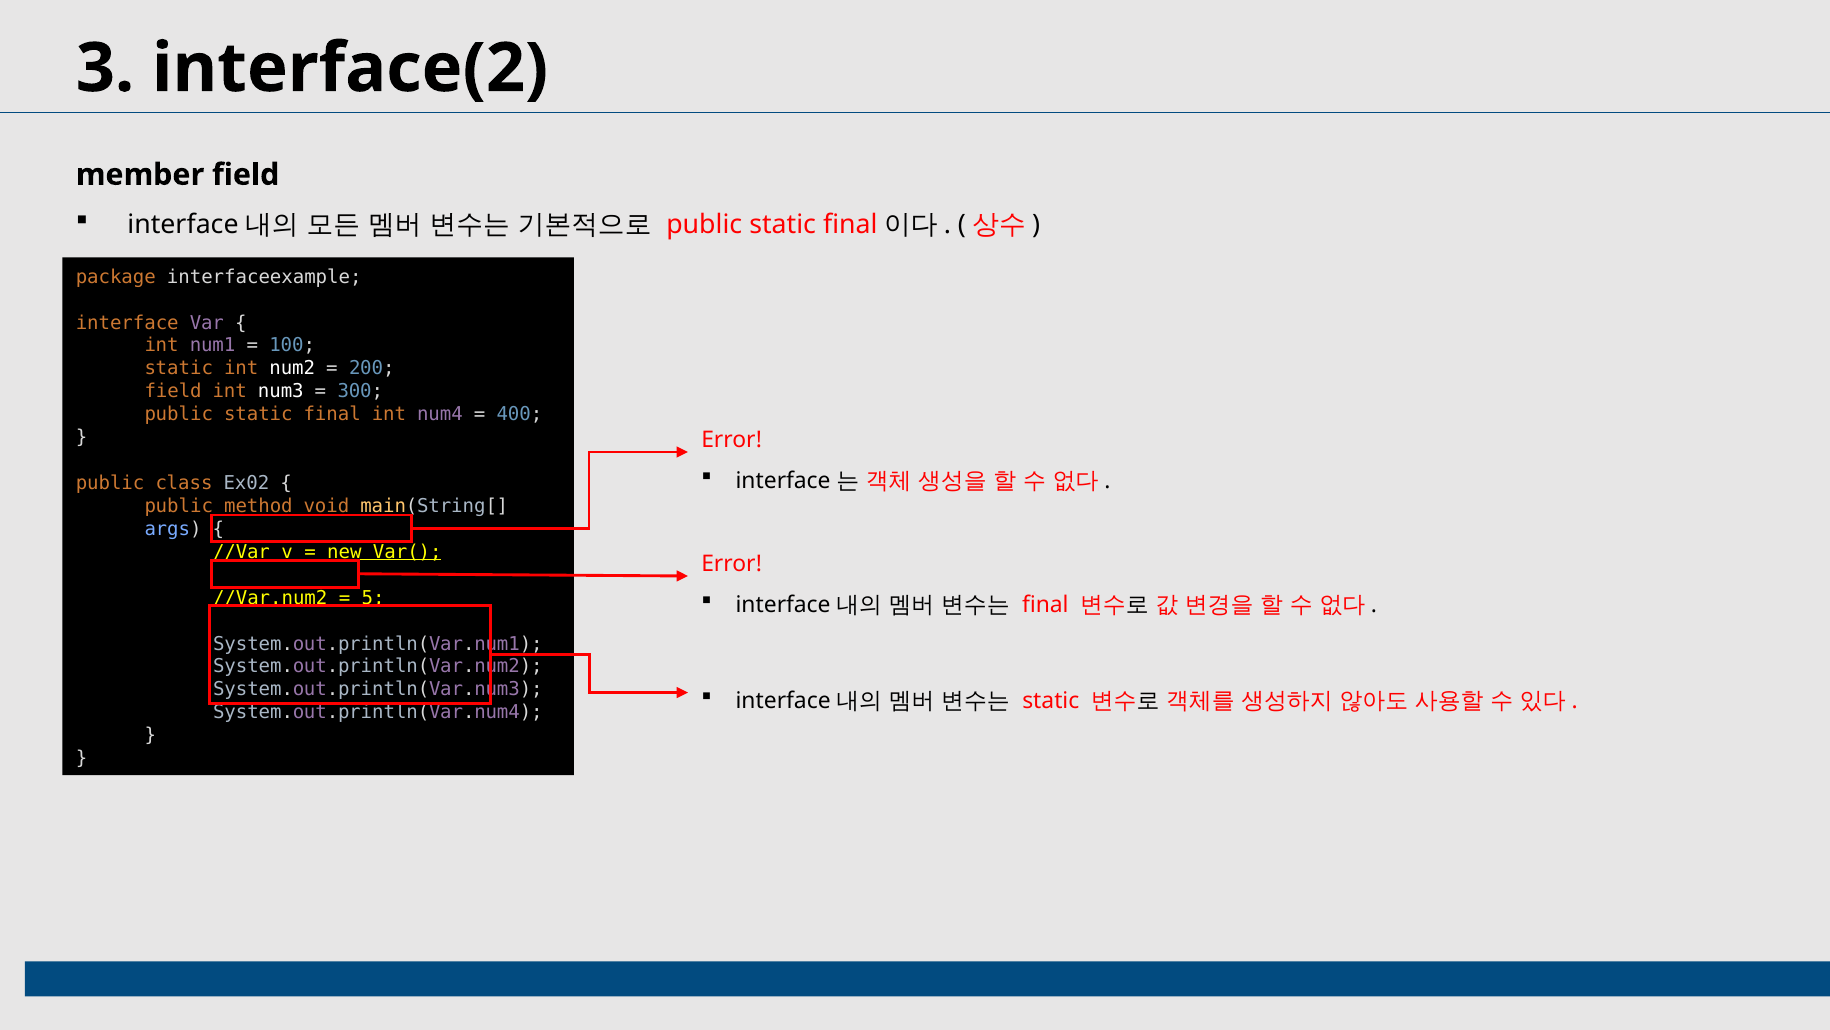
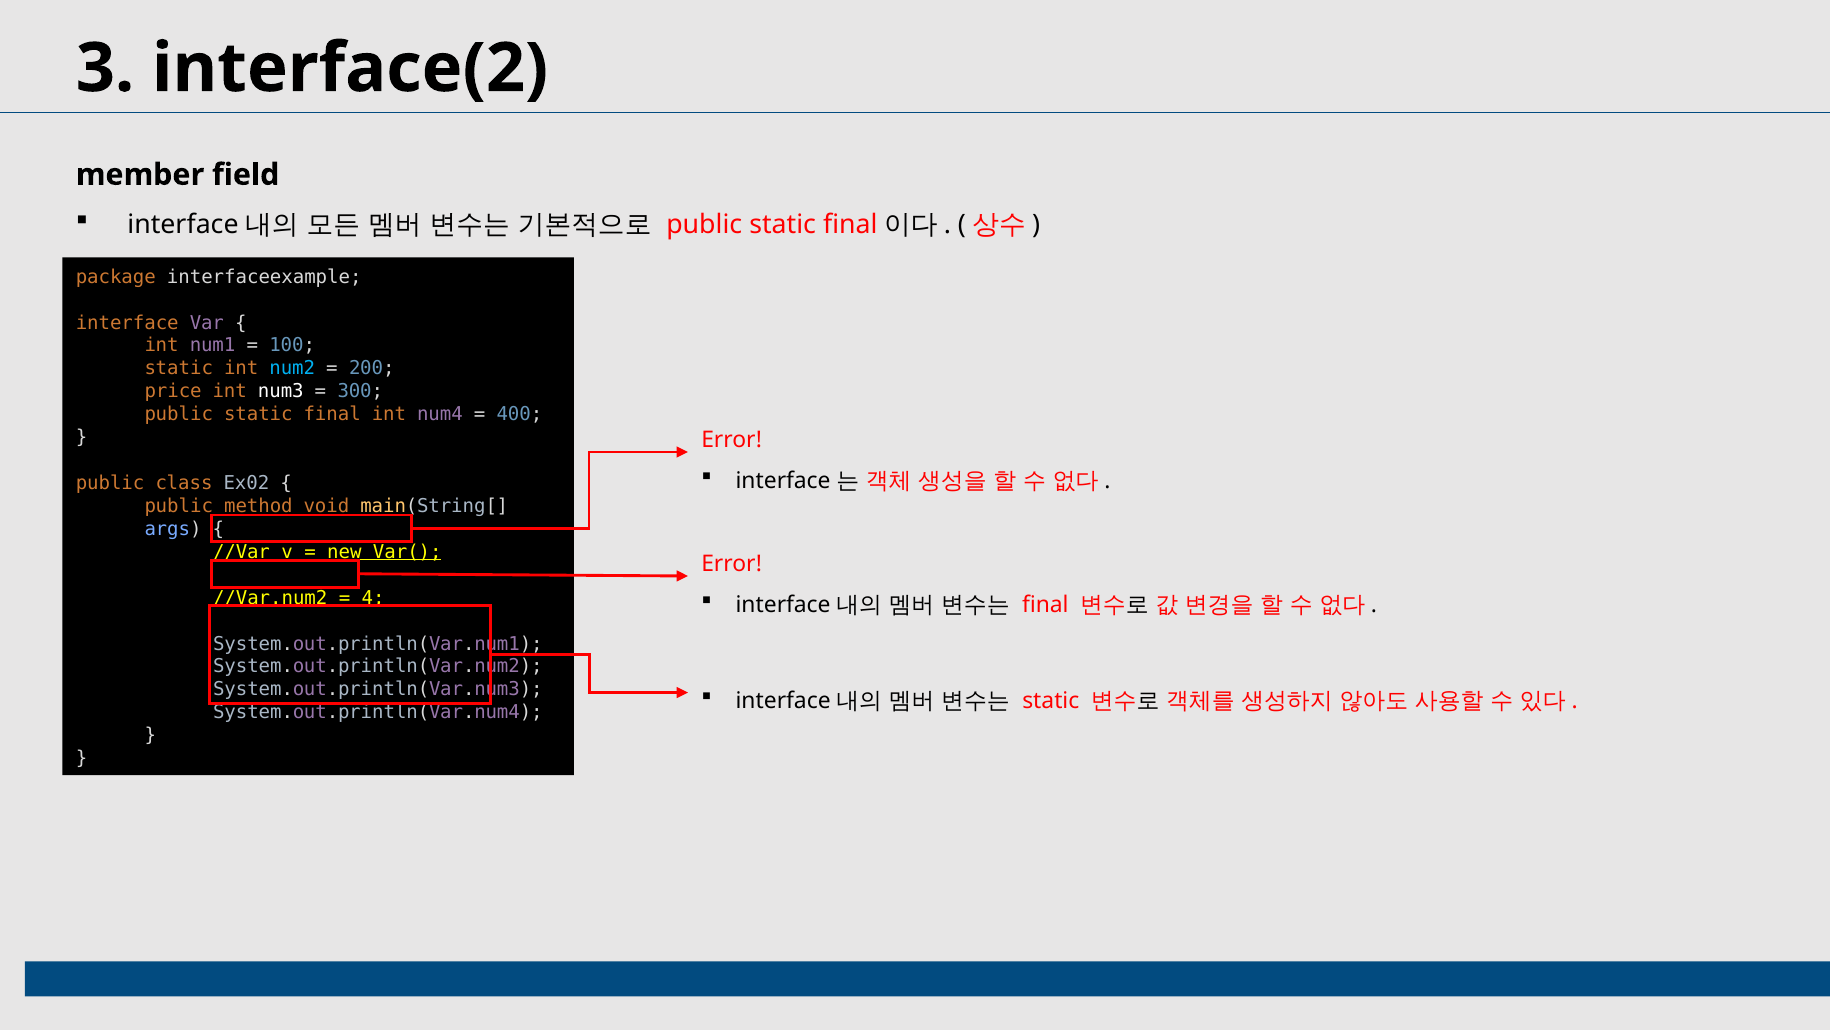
num2 colour: white -> light blue
field at (173, 391): field -> price
5: 5 -> 4
